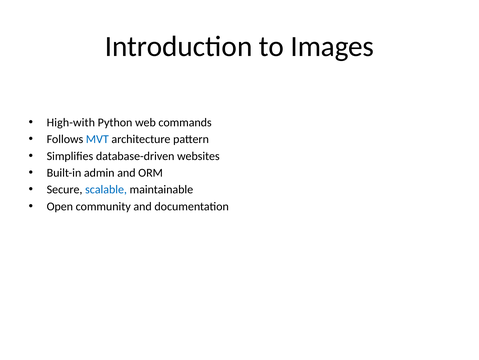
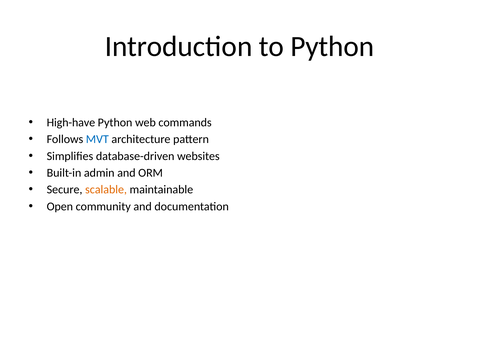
to Images: Images -> Python
High-with: High-with -> High-have
scalable colour: blue -> orange
